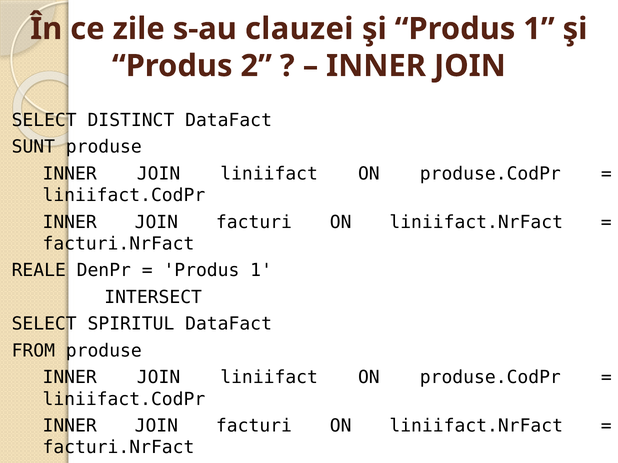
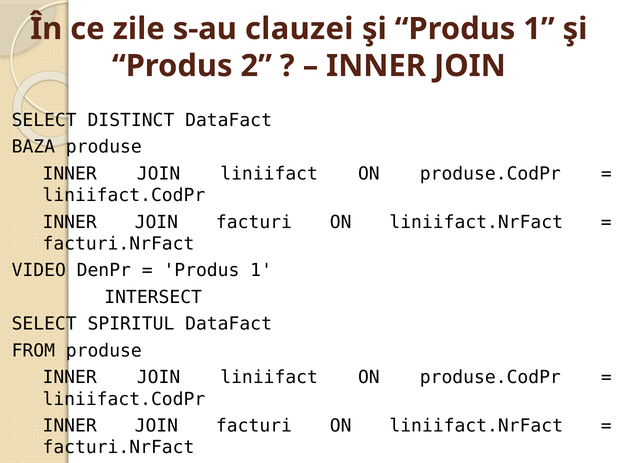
SUNT: SUNT -> BAZA
REALE: REALE -> VIDEO
